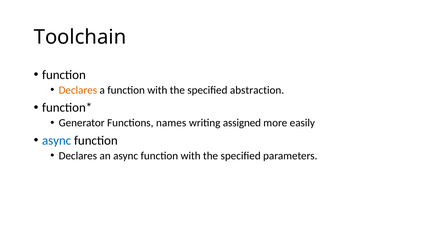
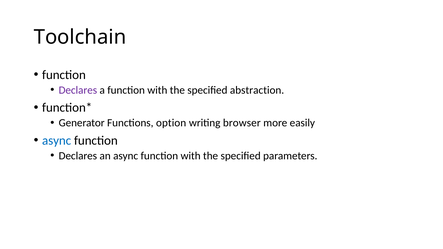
Declares at (78, 90) colour: orange -> purple
names: names -> option
assigned: assigned -> browser
